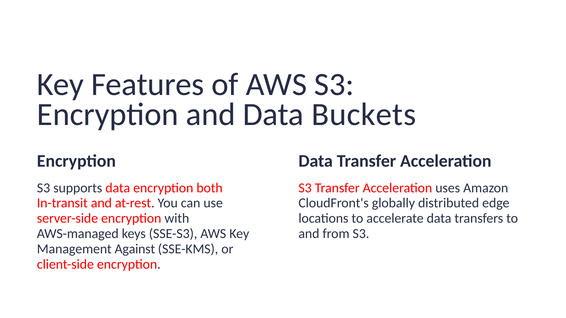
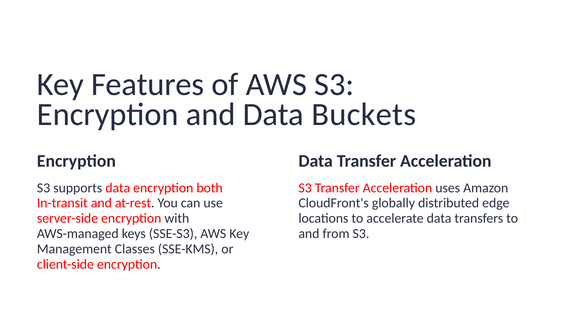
Against: Against -> Classes
